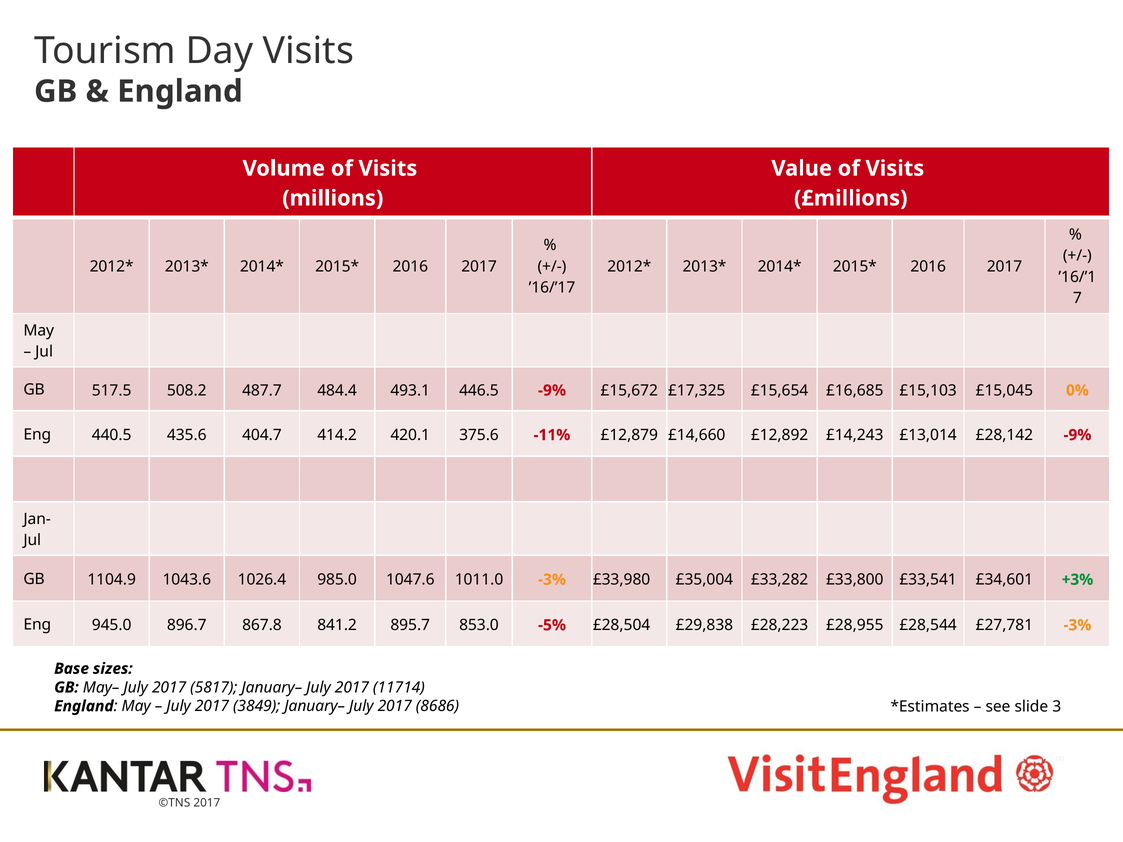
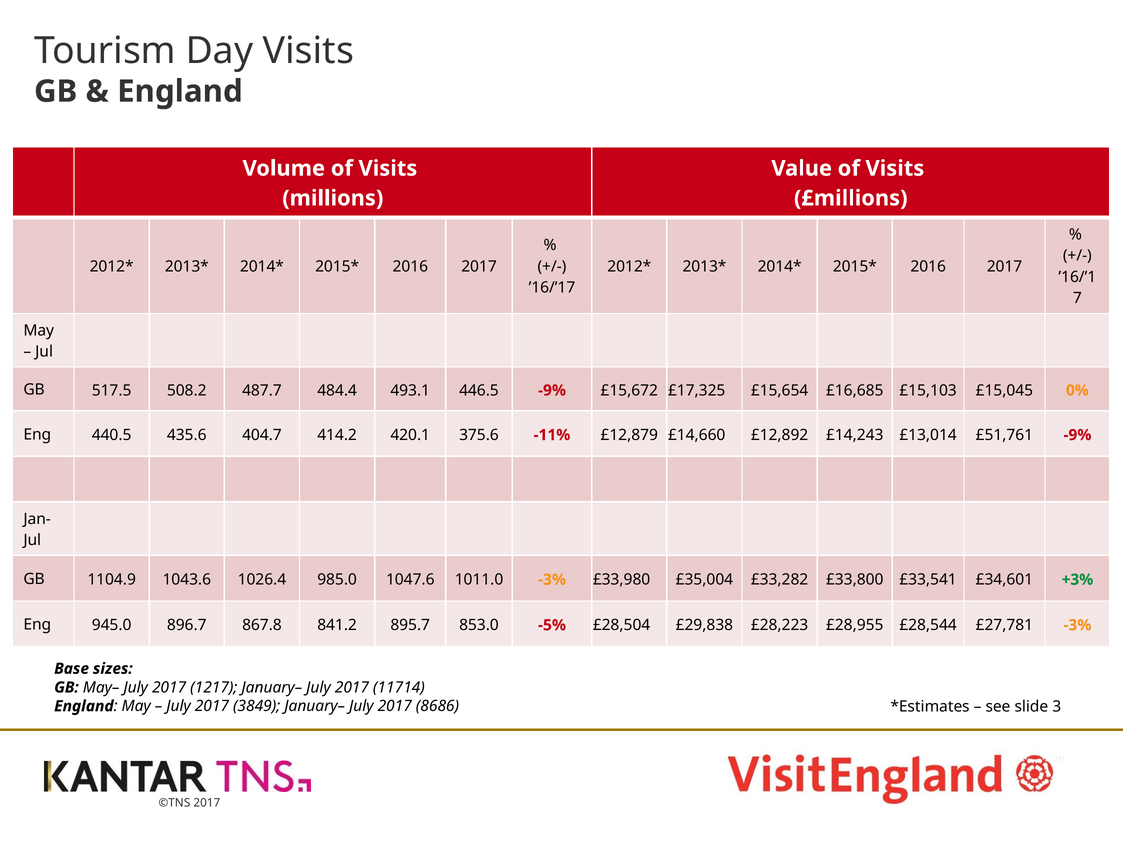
£28,142: £28,142 -> £51,761
5817: 5817 -> 1217
